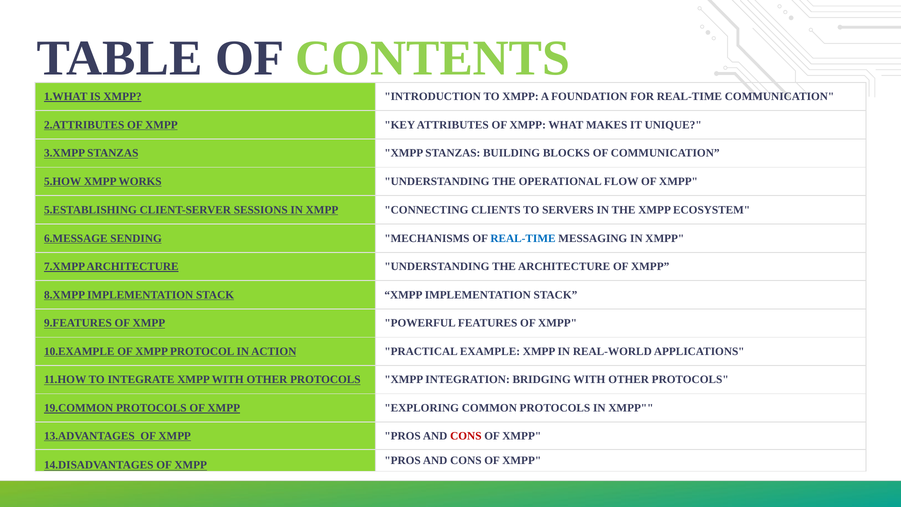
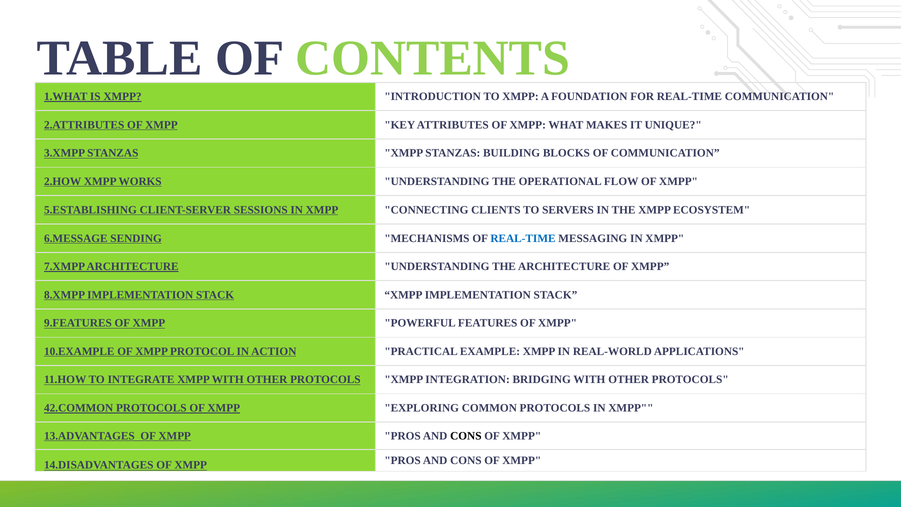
5.HOW: 5.HOW -> 2.HOW
19.COMMON: 19.COMMON -> 42.COMMON
CONS at (466, 436) colour: red -> black
